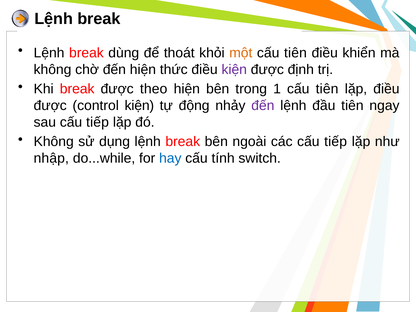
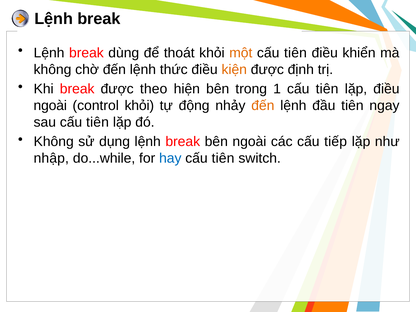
chờ đến hiện: hiện -> lệnh
kiện at (234, 70) colour: purple -> orange
được at (50, 106): được -> ngoài
control kiện: kiện -> khỏi
đến at (263, 106) colour: purple -> orange
sau cấu tiếp: tiếp -> tiên
tính at (223, 158): tính -> tiên
